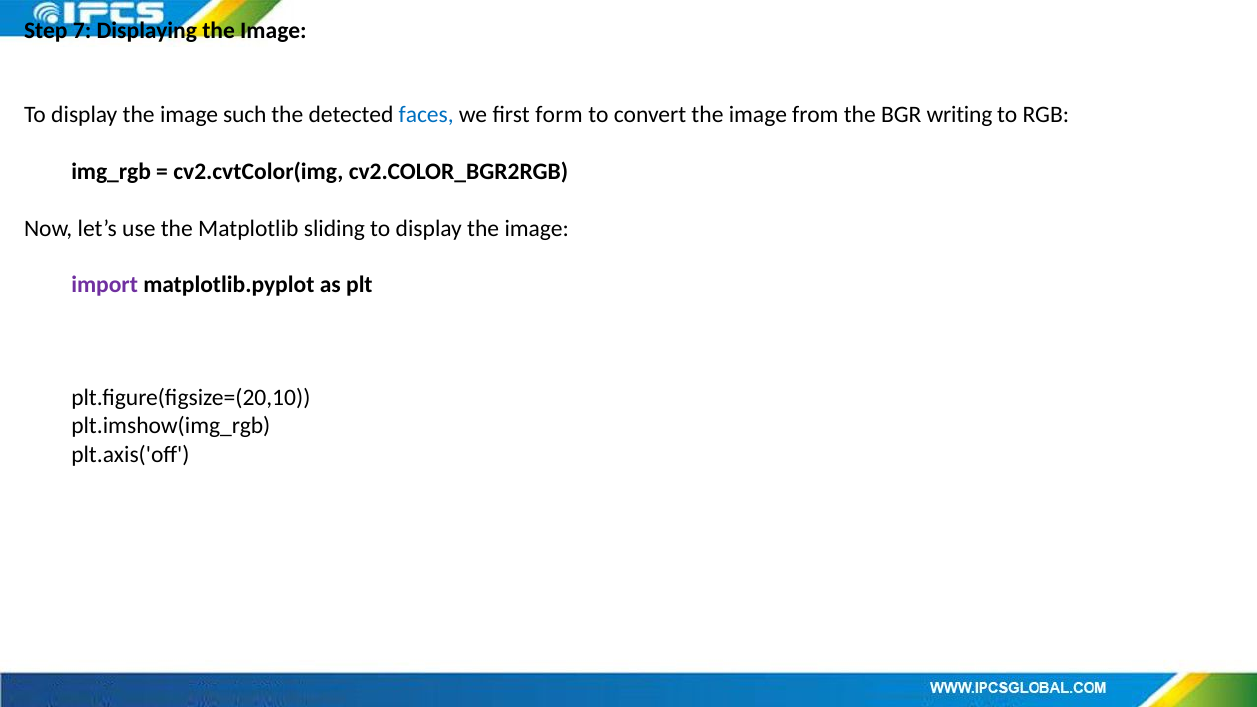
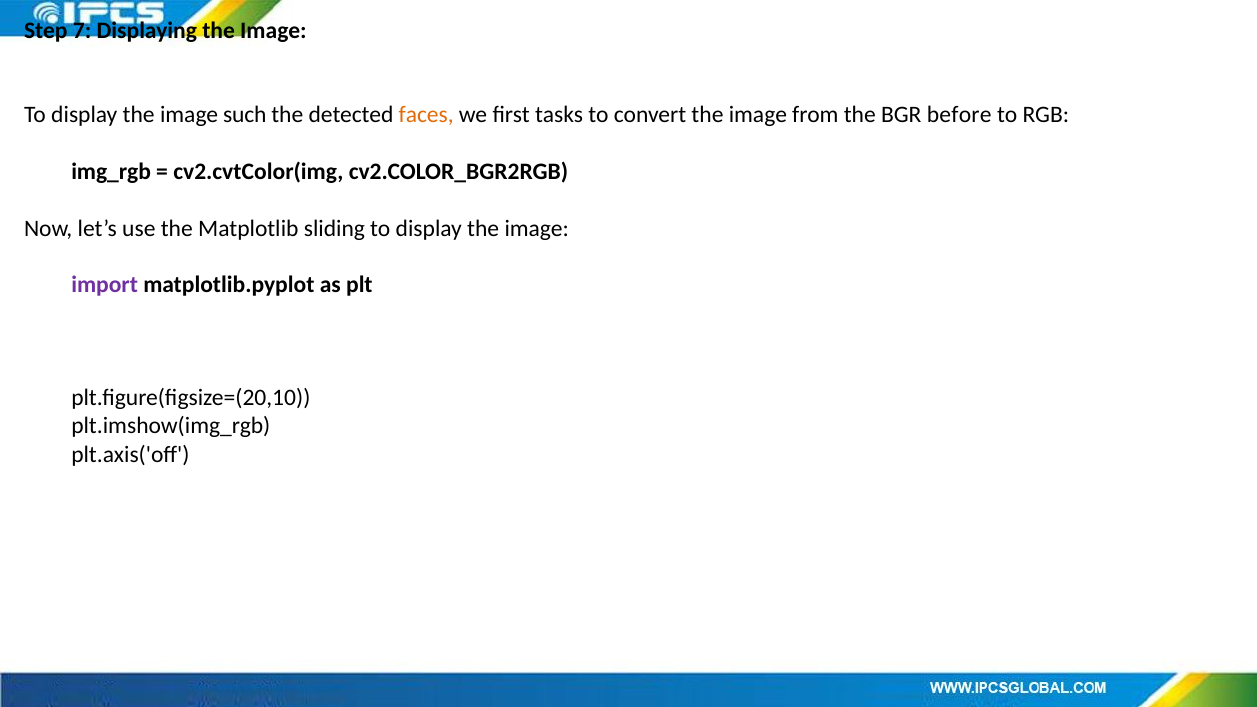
faces colour: blue -> orange
form: form -> tasks
writing: writing -> before
